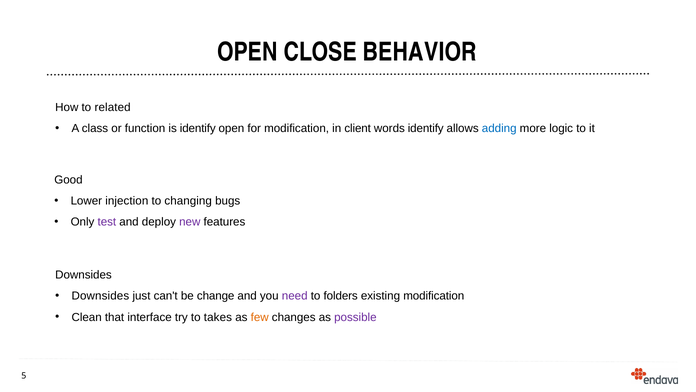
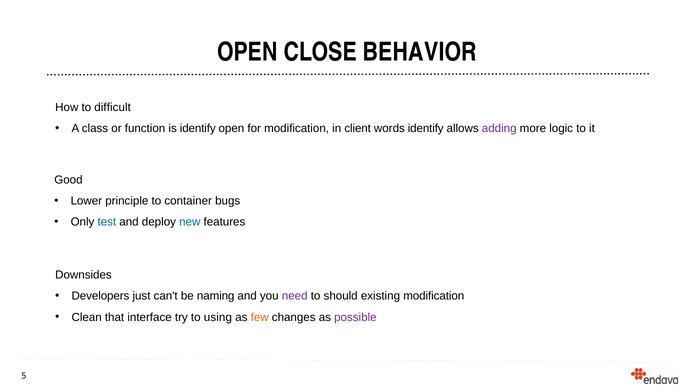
related: related -> difficult
adding colour: blue -> purple
injection: injection -> principle
changing: changing -> container
test colour: purple -> blue
new colour: purple -> blue
Downsides at (100, 296): Downsides -> Developers
change: change -> naming
folders: folders -> should
takes: takes -> using
